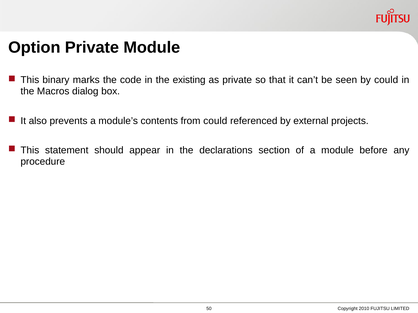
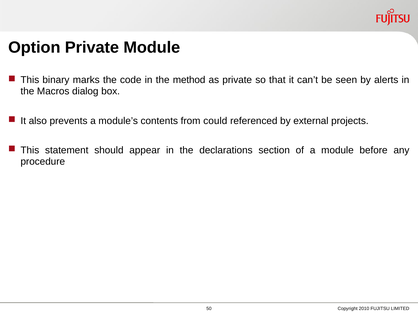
existing: existing -> method
by could: could -> alerts
